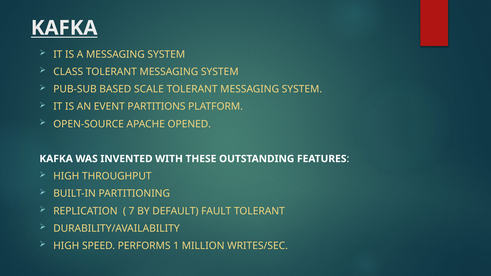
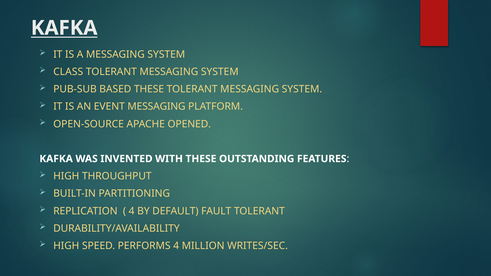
BASED SCALE: SCALE -> THESE
EVENT PARTITIONS: PARTITIONS -> MESSAGING
7 at (132, 211): 7 -> 4
PERFORMS 1: 1 -> 4
